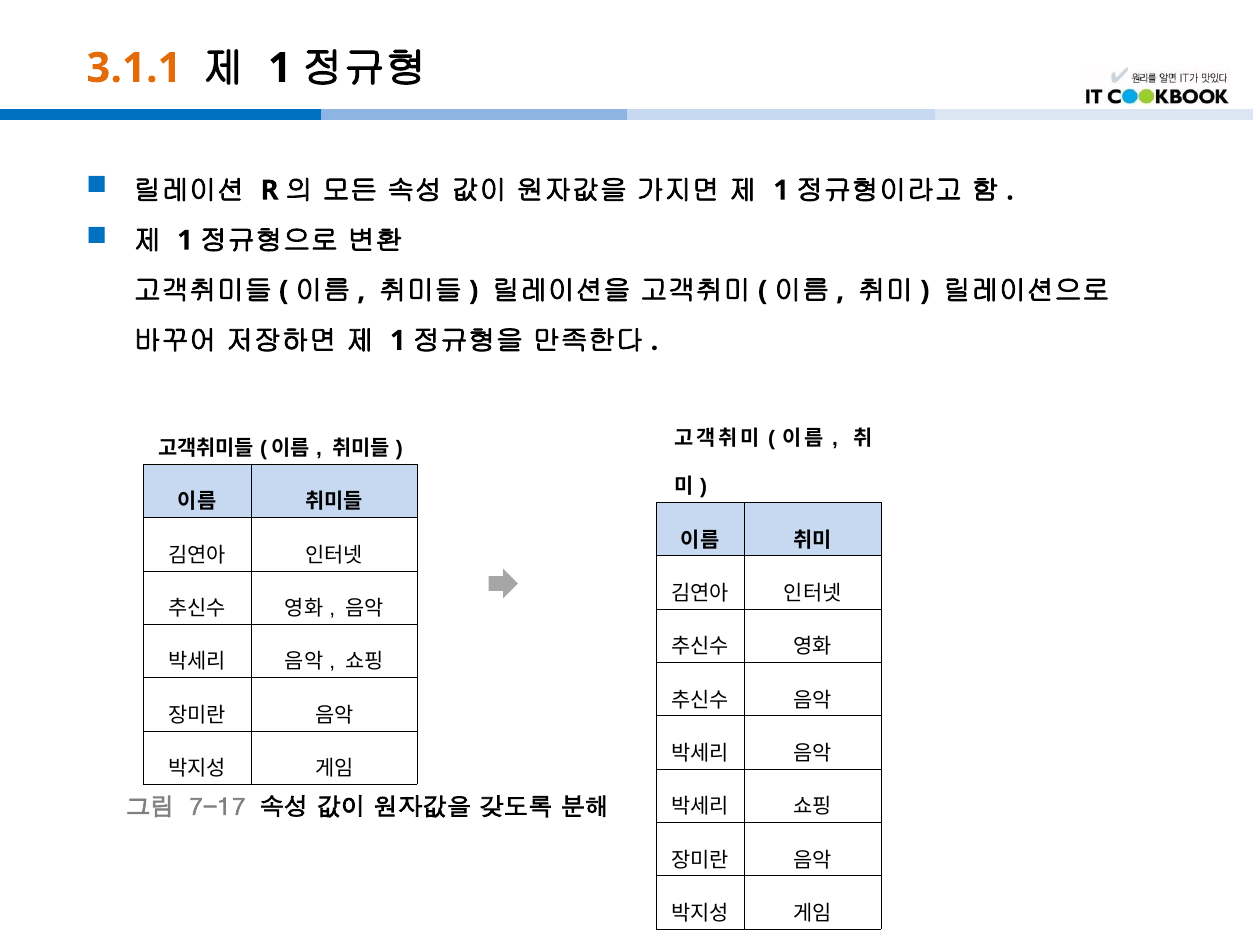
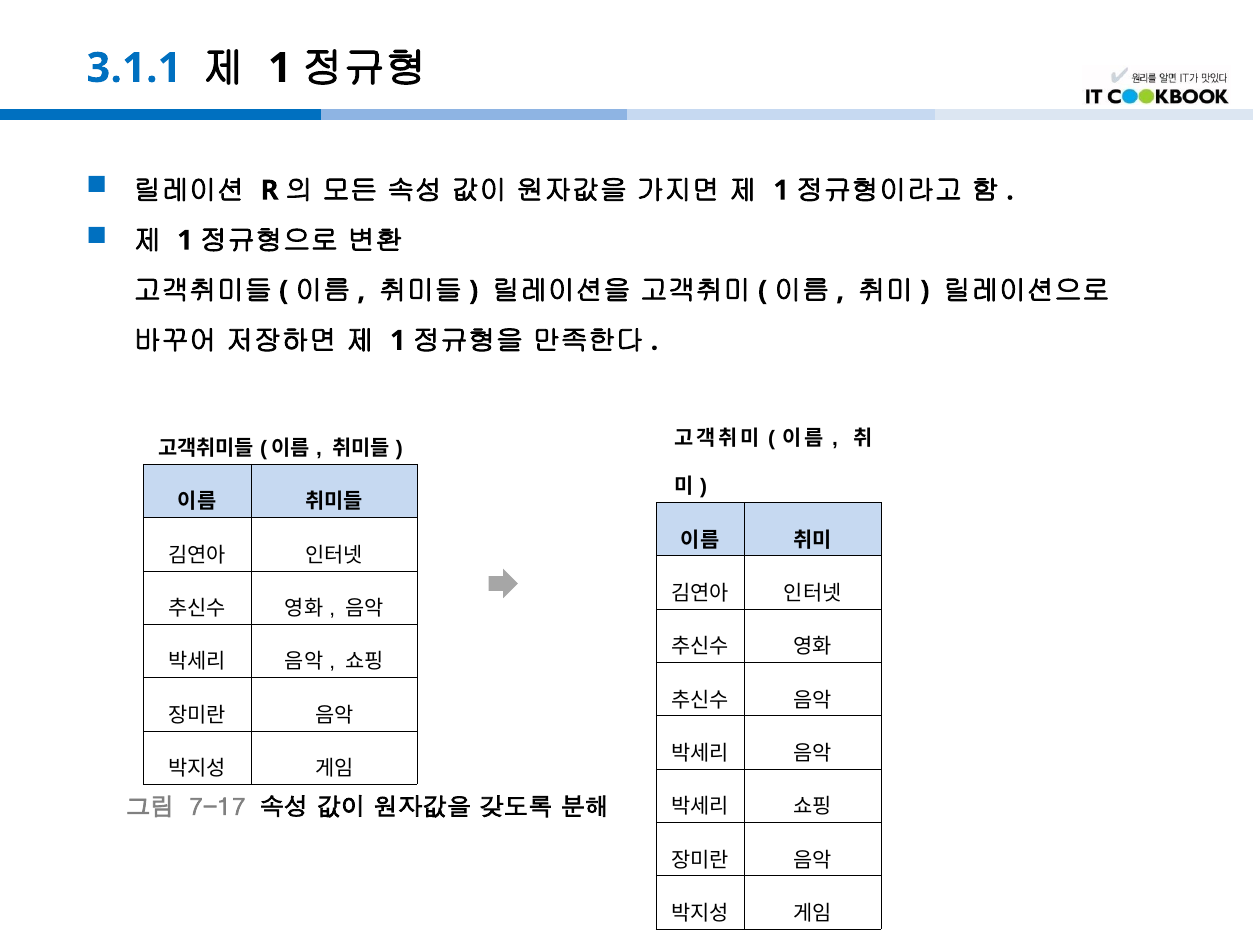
3.1.1 colour: orange -> blue
